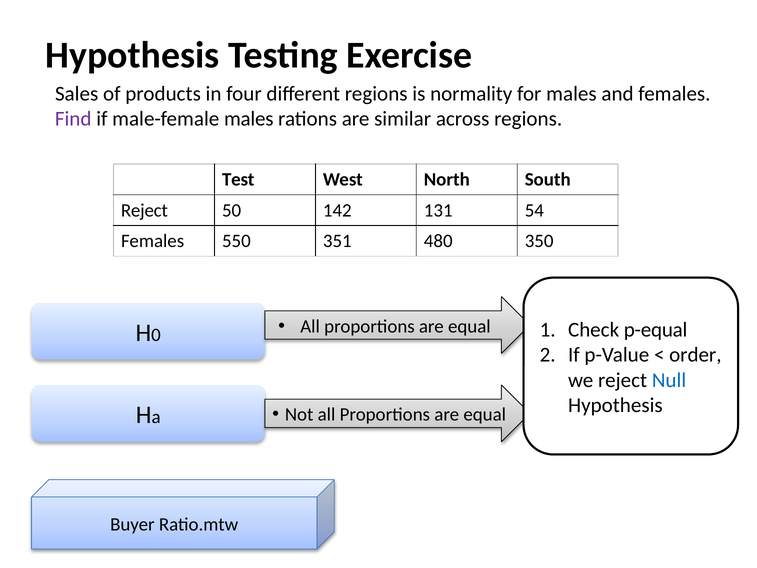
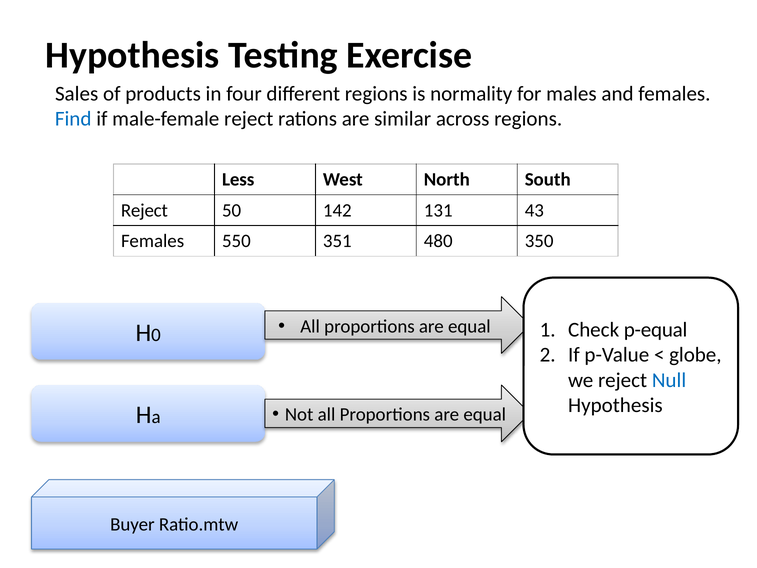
Find colour: purple -> blue
male-female males: males -> reject
Test: Test -> Less
54: 54 -> 43
order: order -> globe
